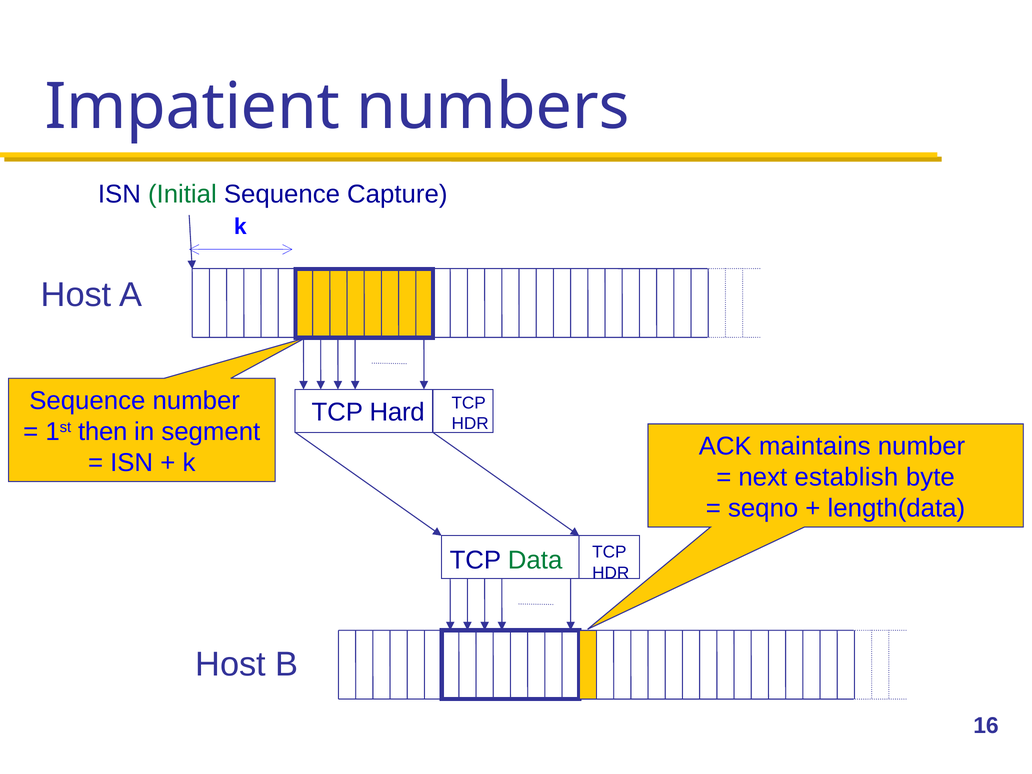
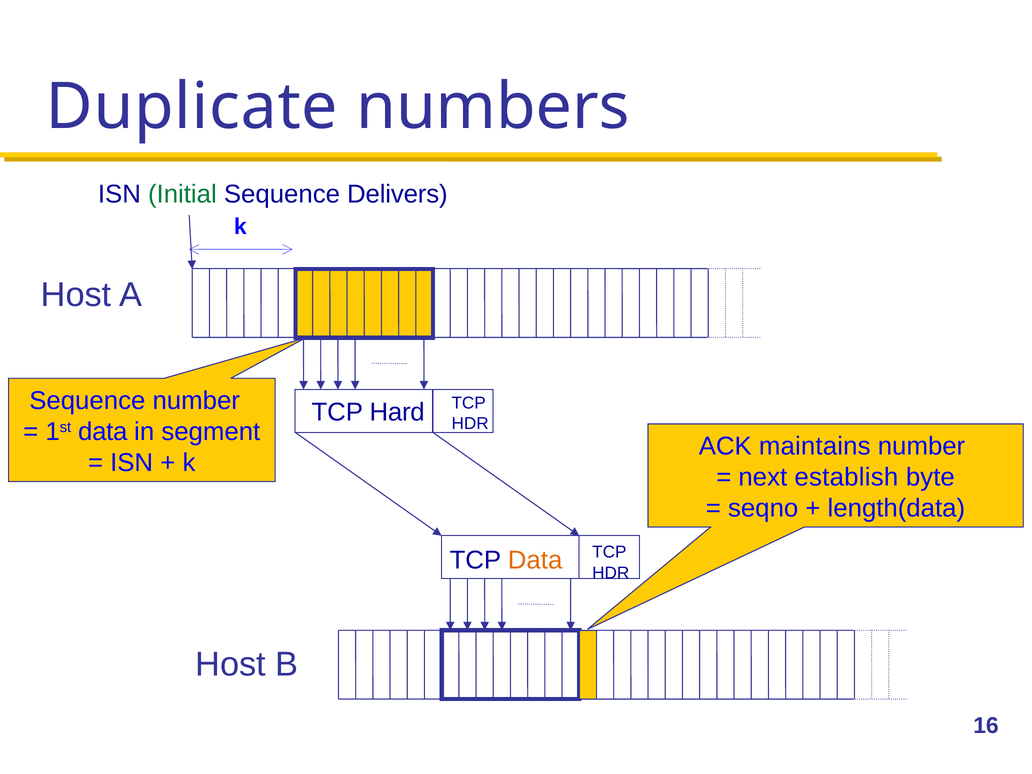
Impatient: Impatient -> Duplicate
Capture: Capture -> Delivers
1st then: then -> data
Data at (535, 560) colour: green -> orange
